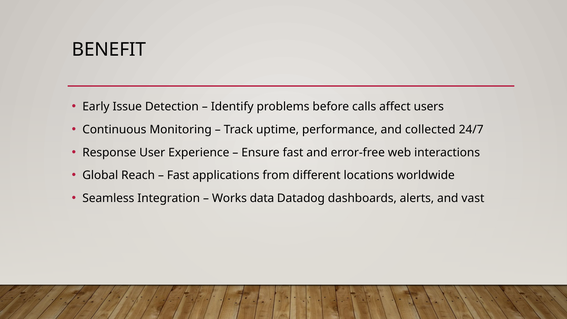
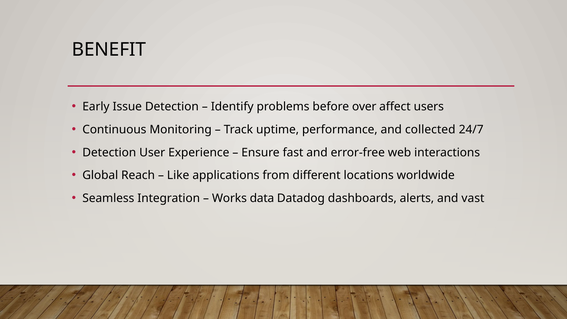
calls: calls -> over
Response at (109, 152): Response -> Detection
Fast at (178, 175): Fast -> Like
